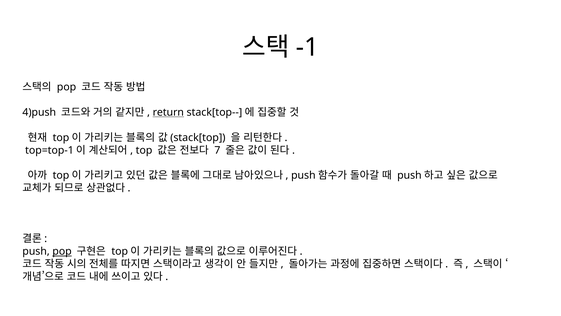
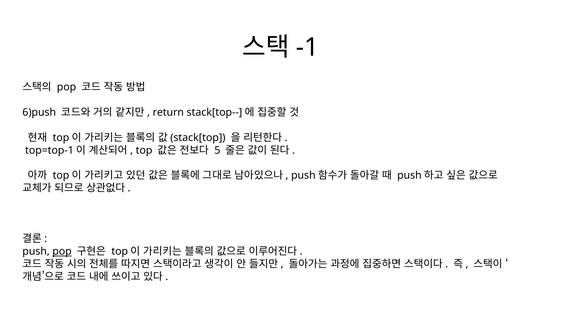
4)push: 4)push -> 6)push
return underline: present -> none
7: 7 -> 5
